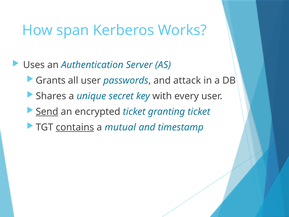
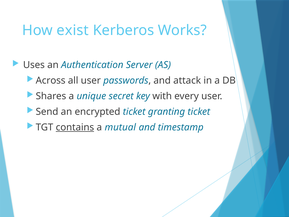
span: span -> exist
Grants: Grants -> Across
Send underline: present -> none
